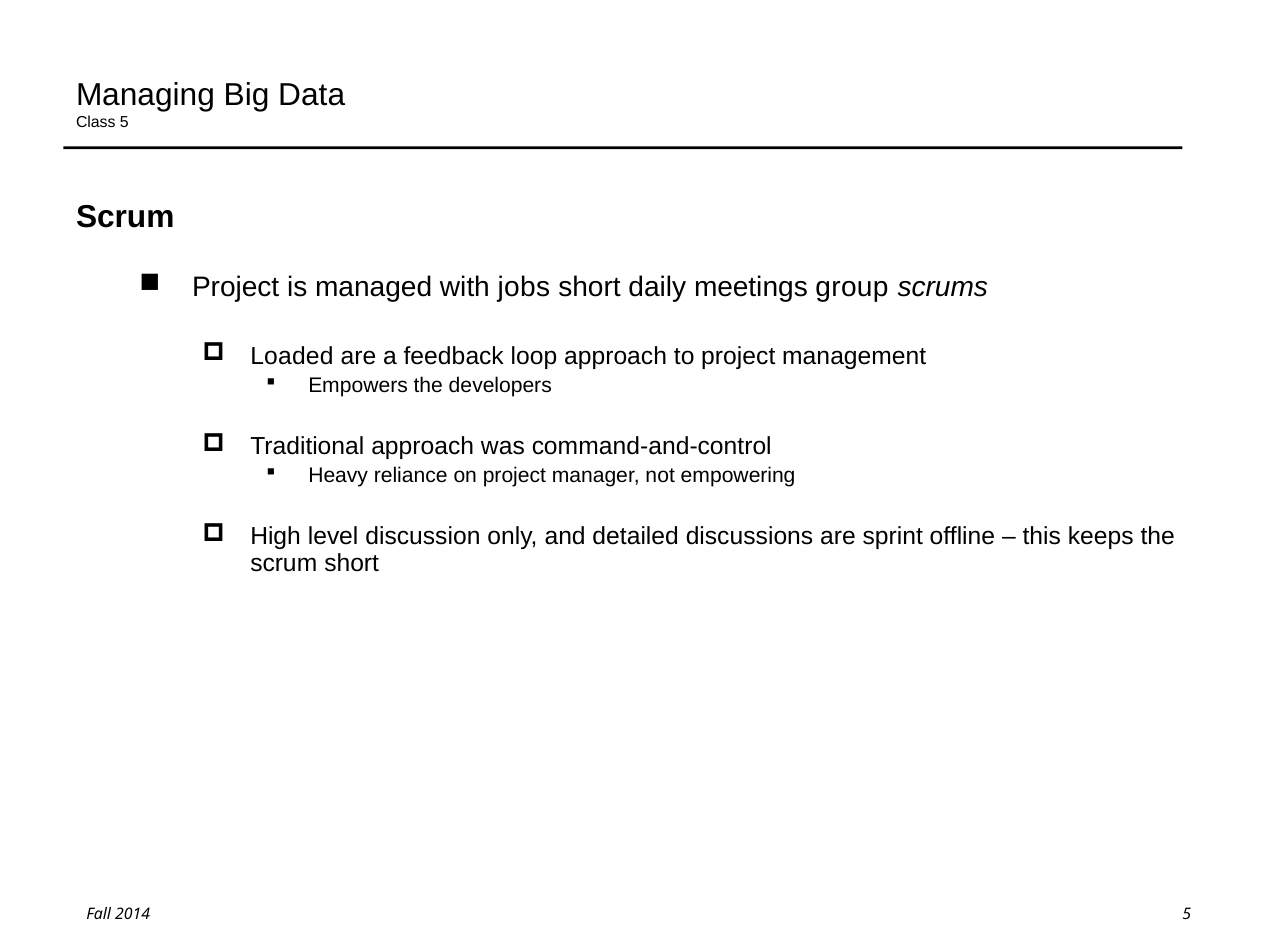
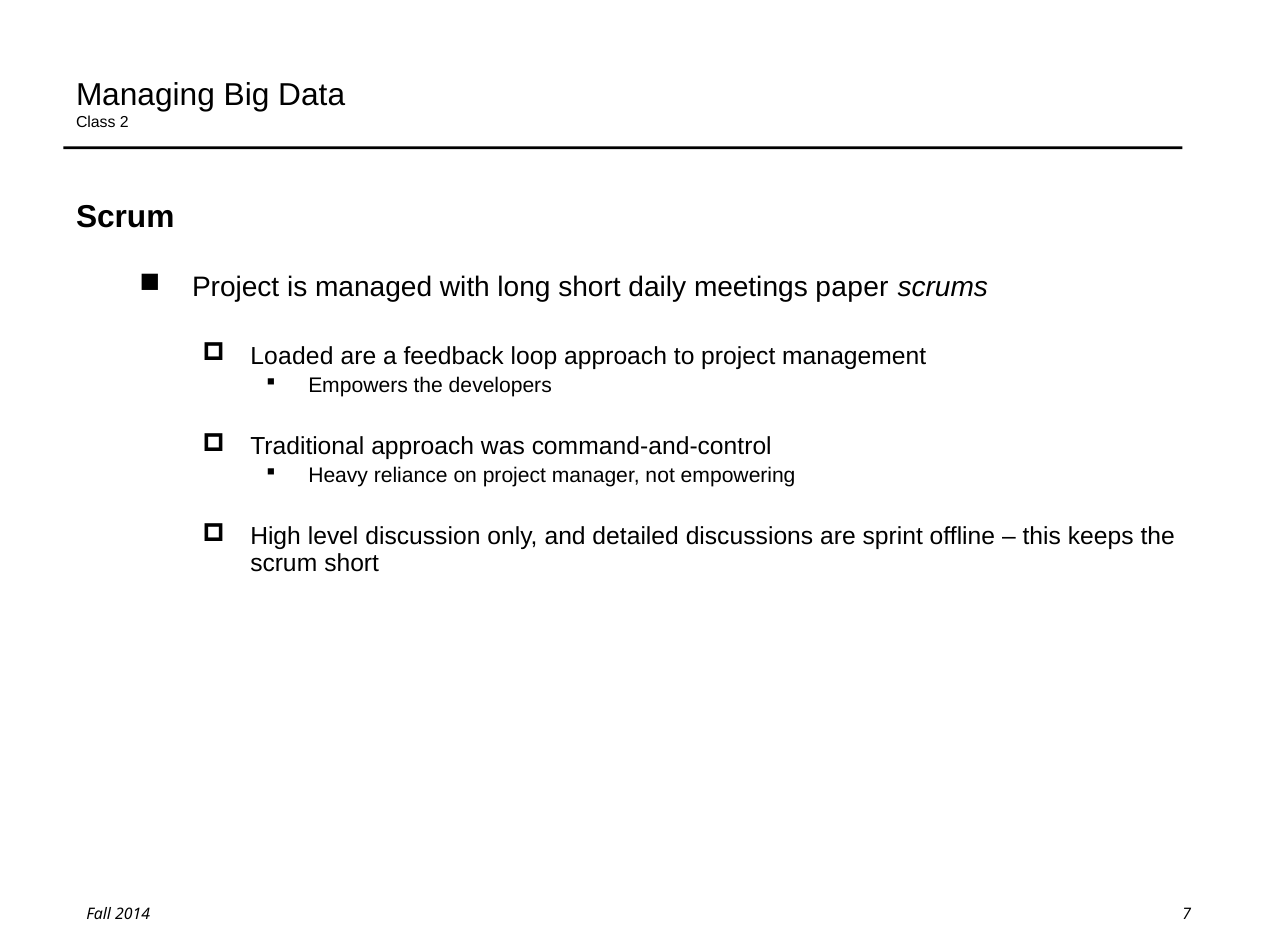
Class 5: 5 -> 2
jobs: jobs -> long
group: group -> paper
5 at (1187, 914): 5 -> 7
